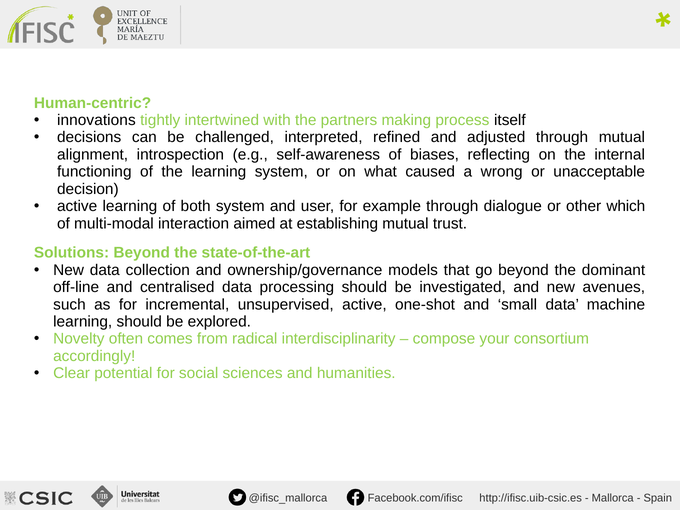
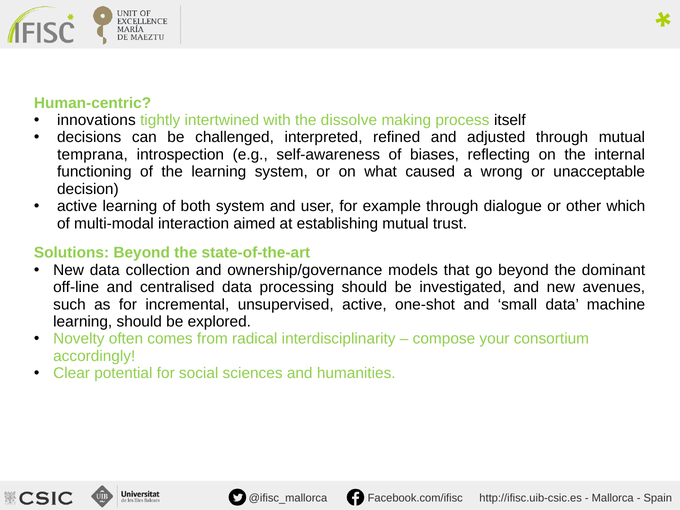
partners: partners -> dissolve
alignment: alignment -> temprana
